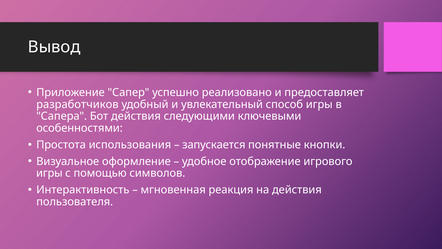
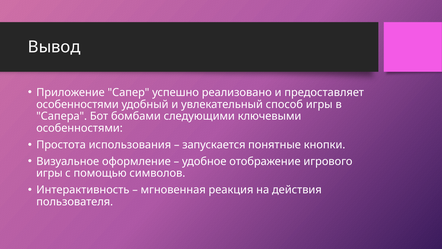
разработчиков at (77, 104): разработчиков -> особенностями
Бот действия: действия -> бомбами
